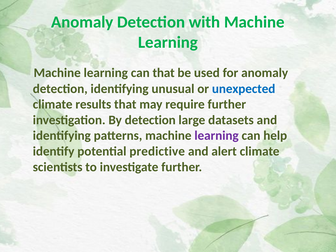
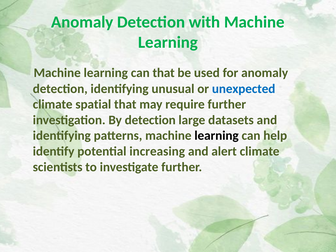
results: results -> spatial
learning at (217, 136) colour: purple -> black
predictive: predictive -> increasing
